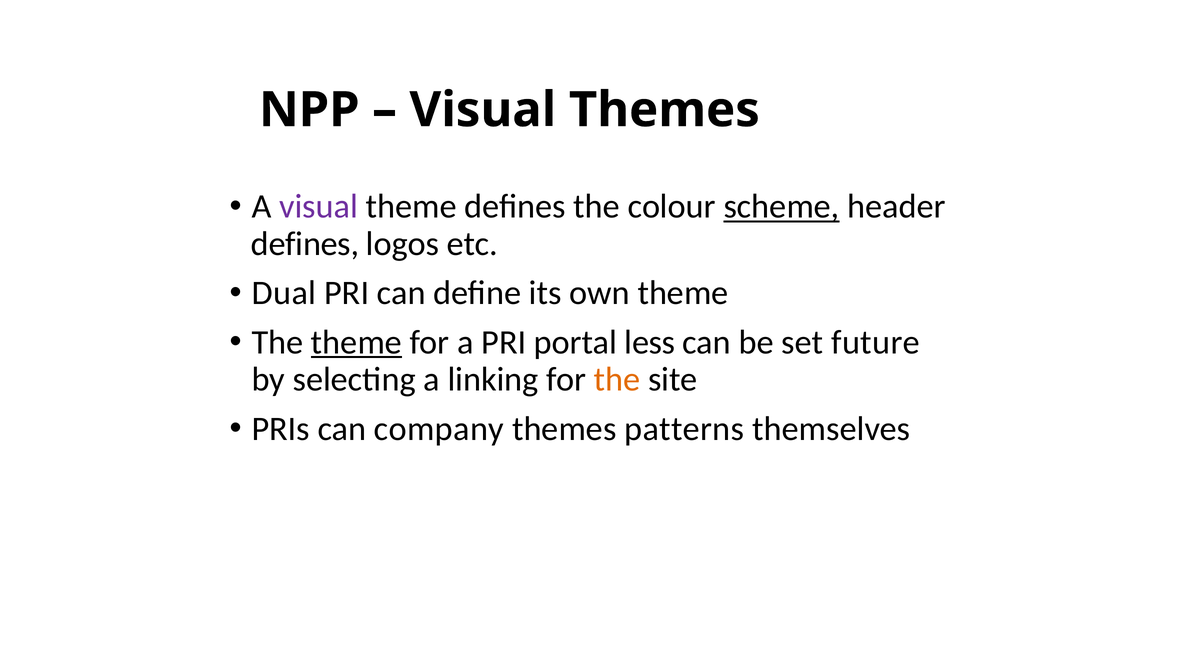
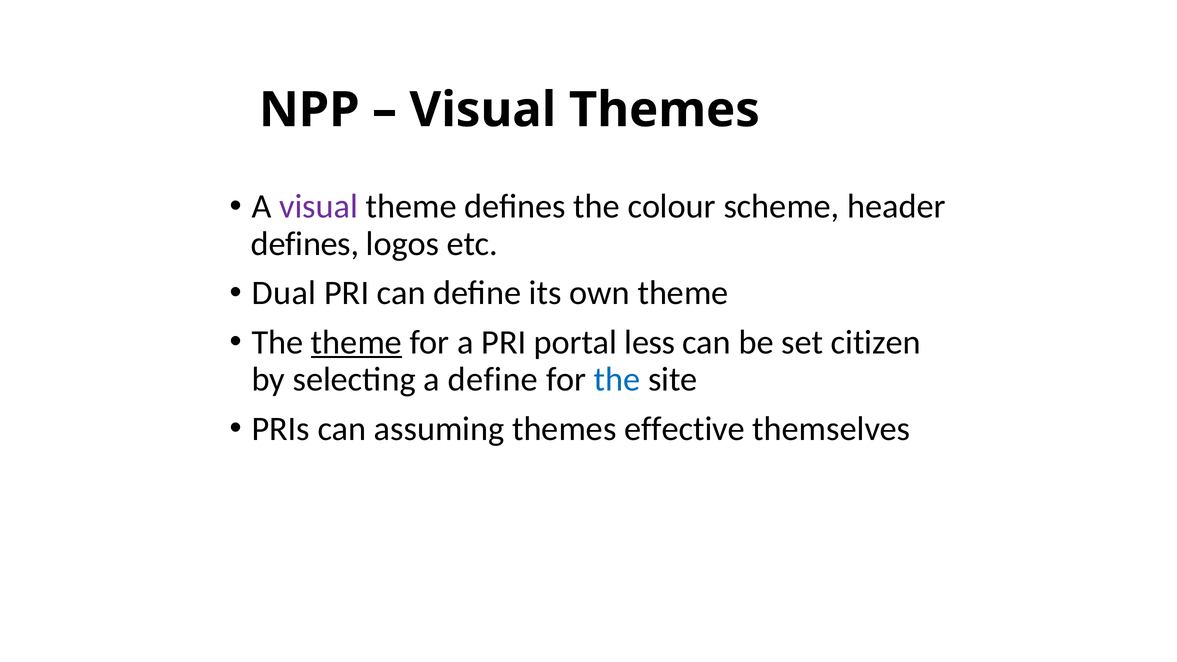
scheme underline: present -> none
future: future -> citizen
a linking: linking -> define
the at (617, 380) colour: orange -> blue
company: company -> assuming
patterns: patterns -> effective
